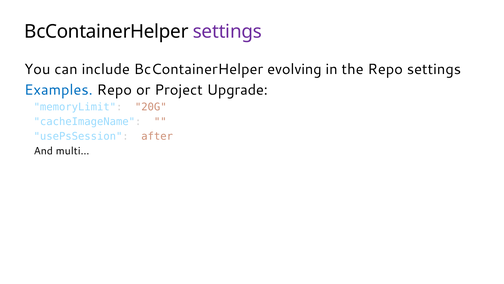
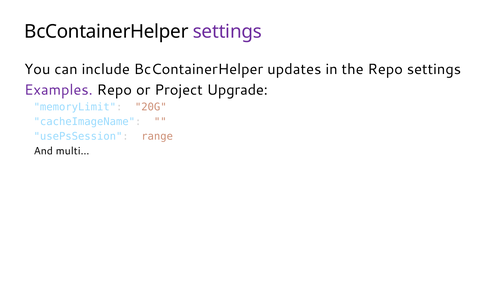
evolving: evolving -> updates
Examples colour: blue -> purple
after: after -> range
